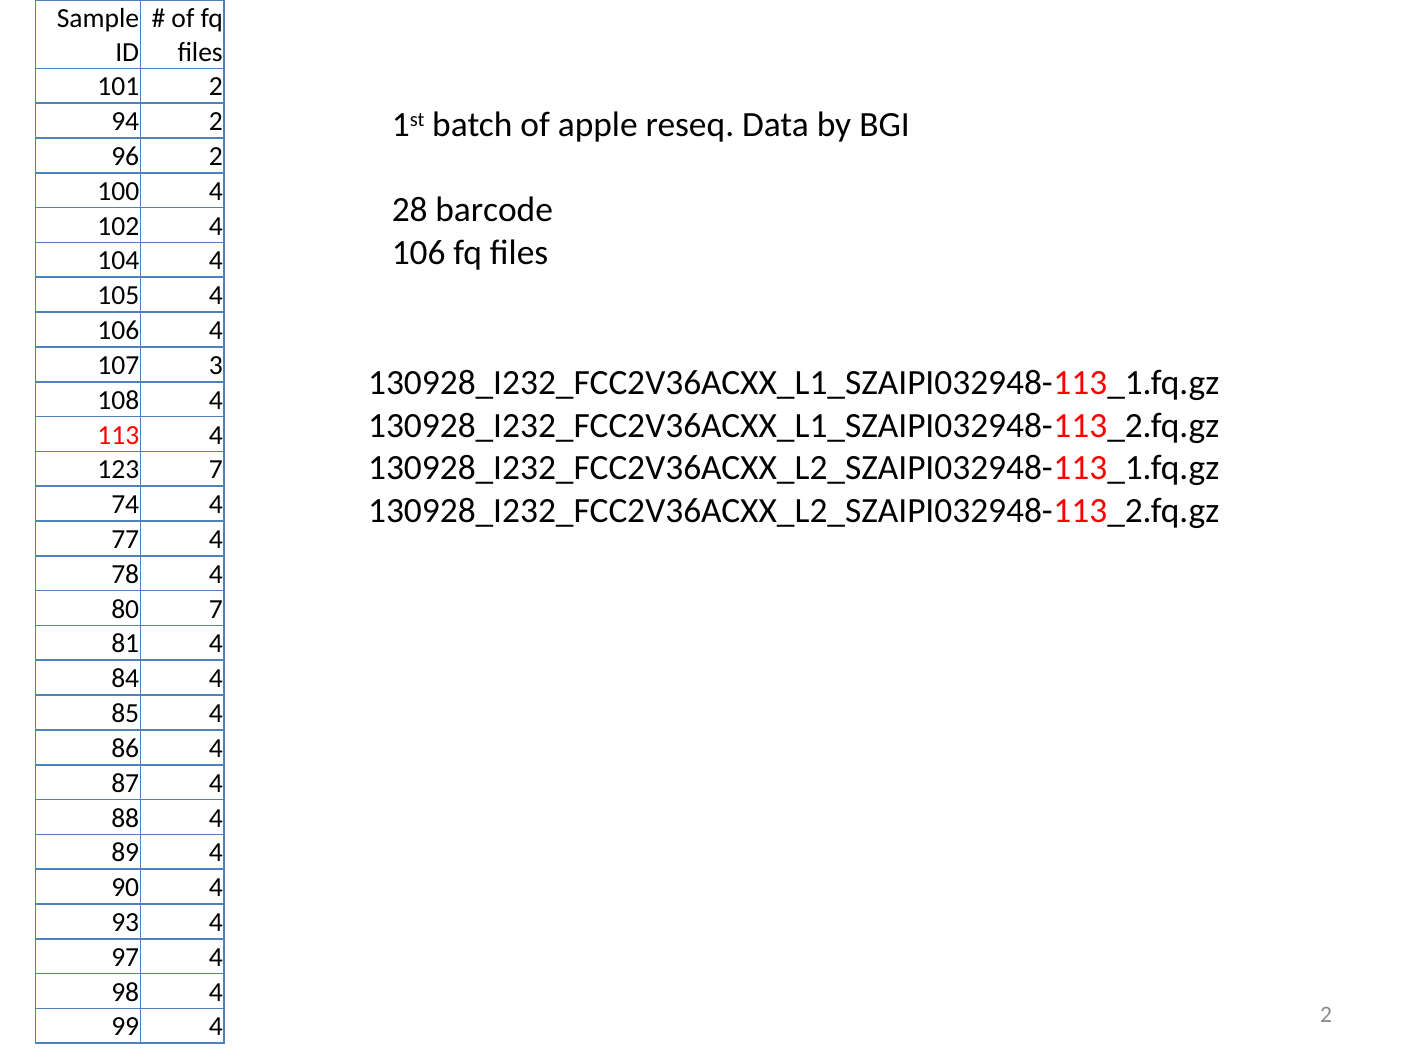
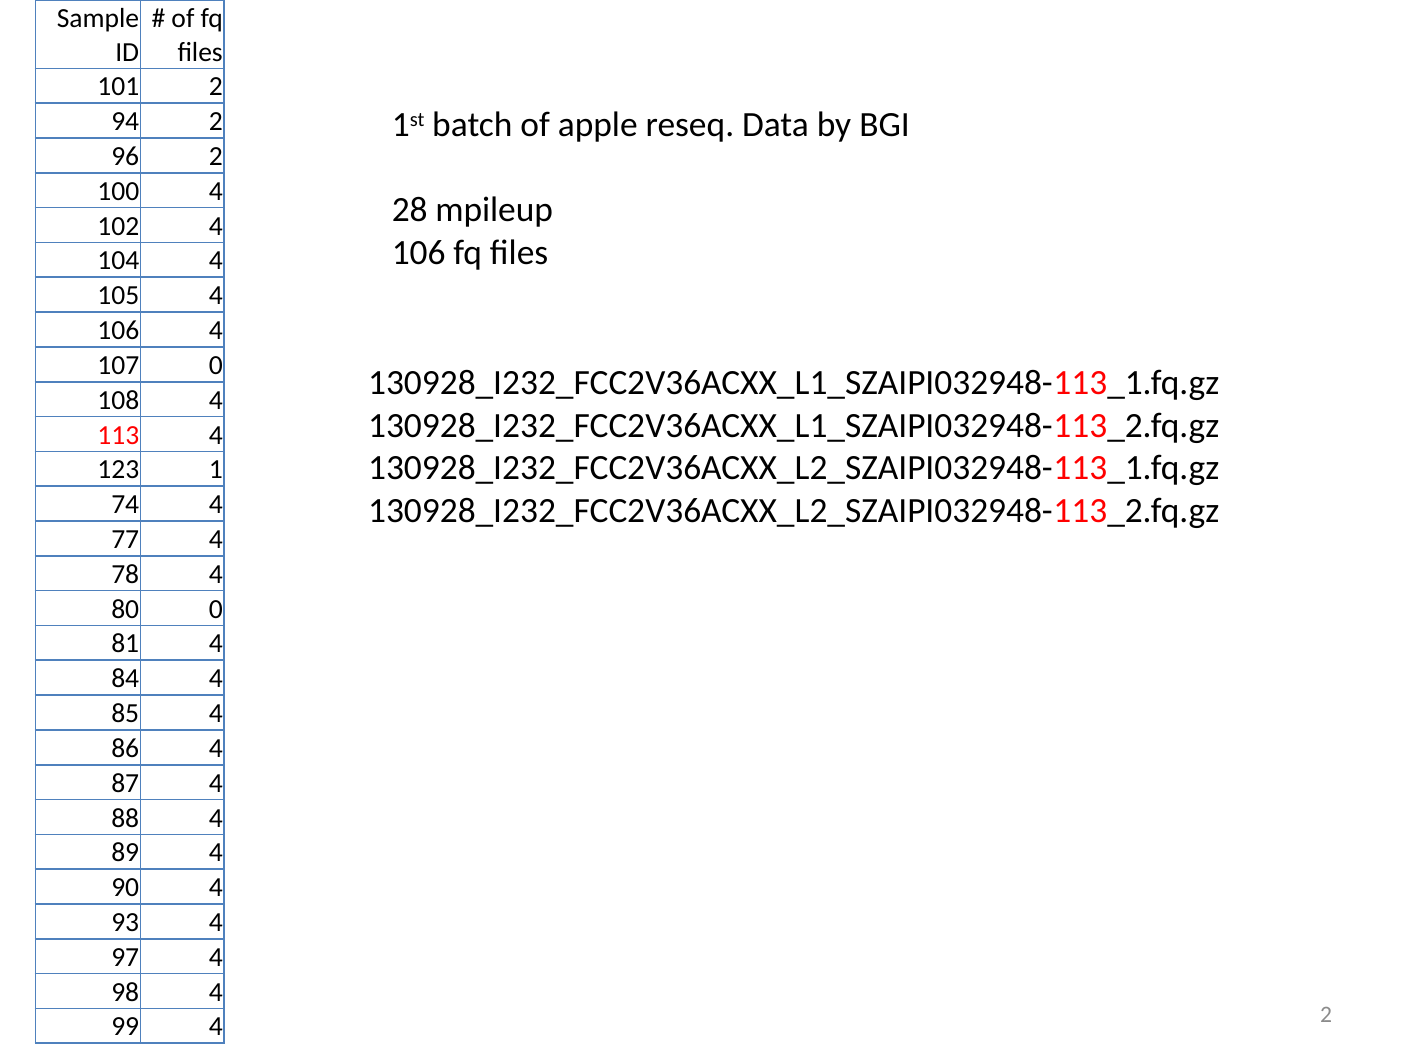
barcode: barcode -> mpileup
107 3: 3 -> 0
123 7: 7 -> 1
80 7: 7 -> 0
